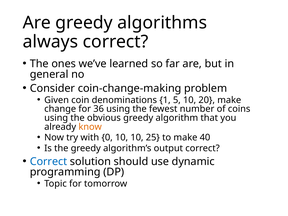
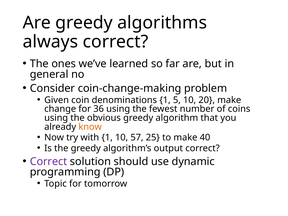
with 0: 0 -> 1
10 10: 10 -> 57
Correct at (49, 161) colour: blue -> purple
